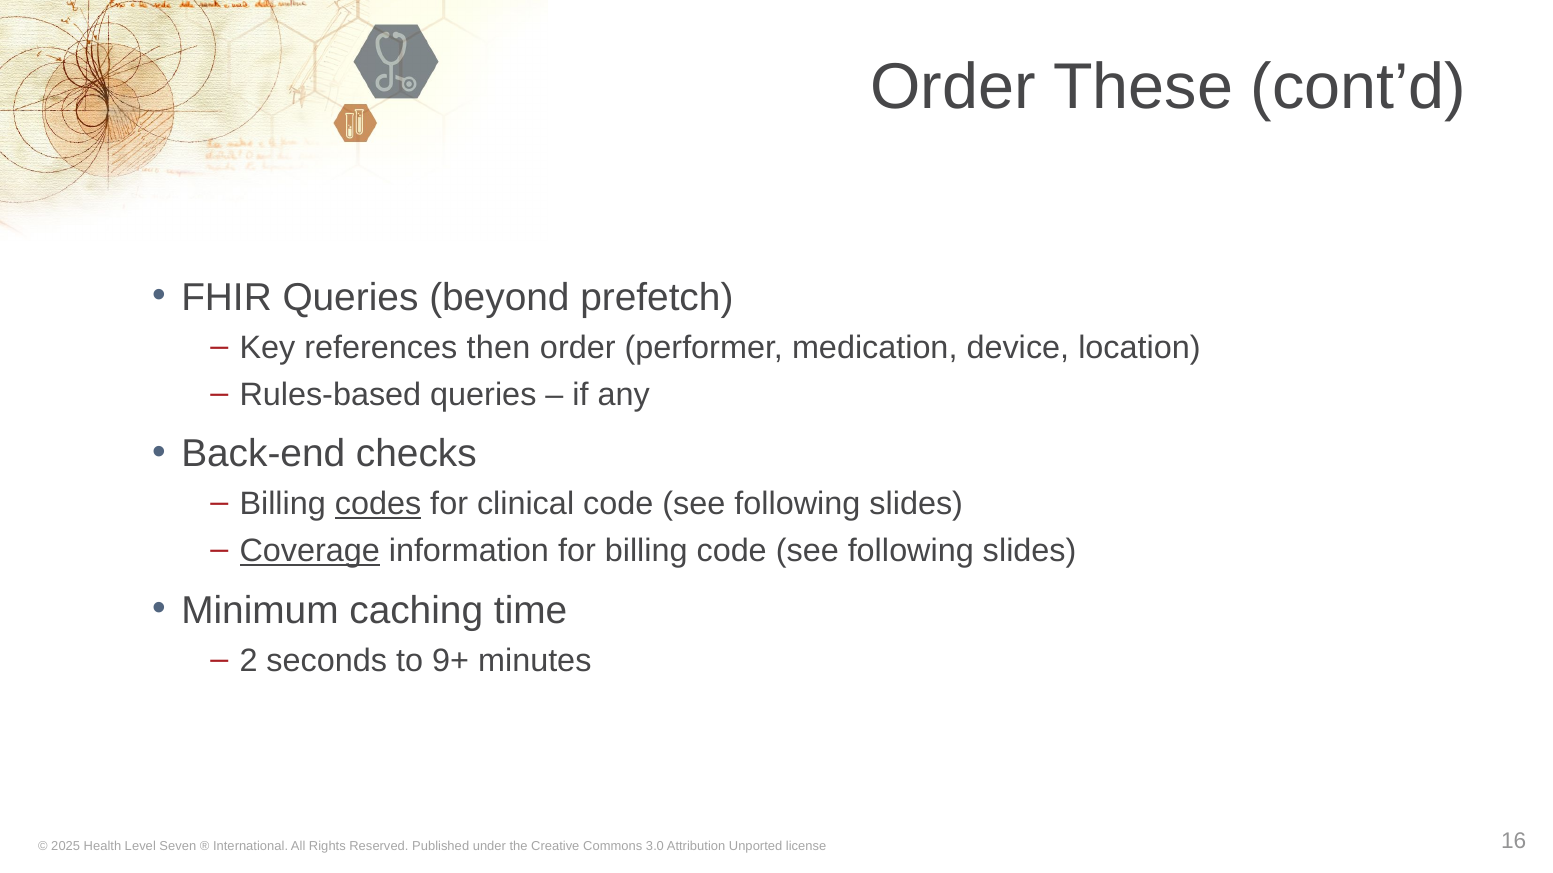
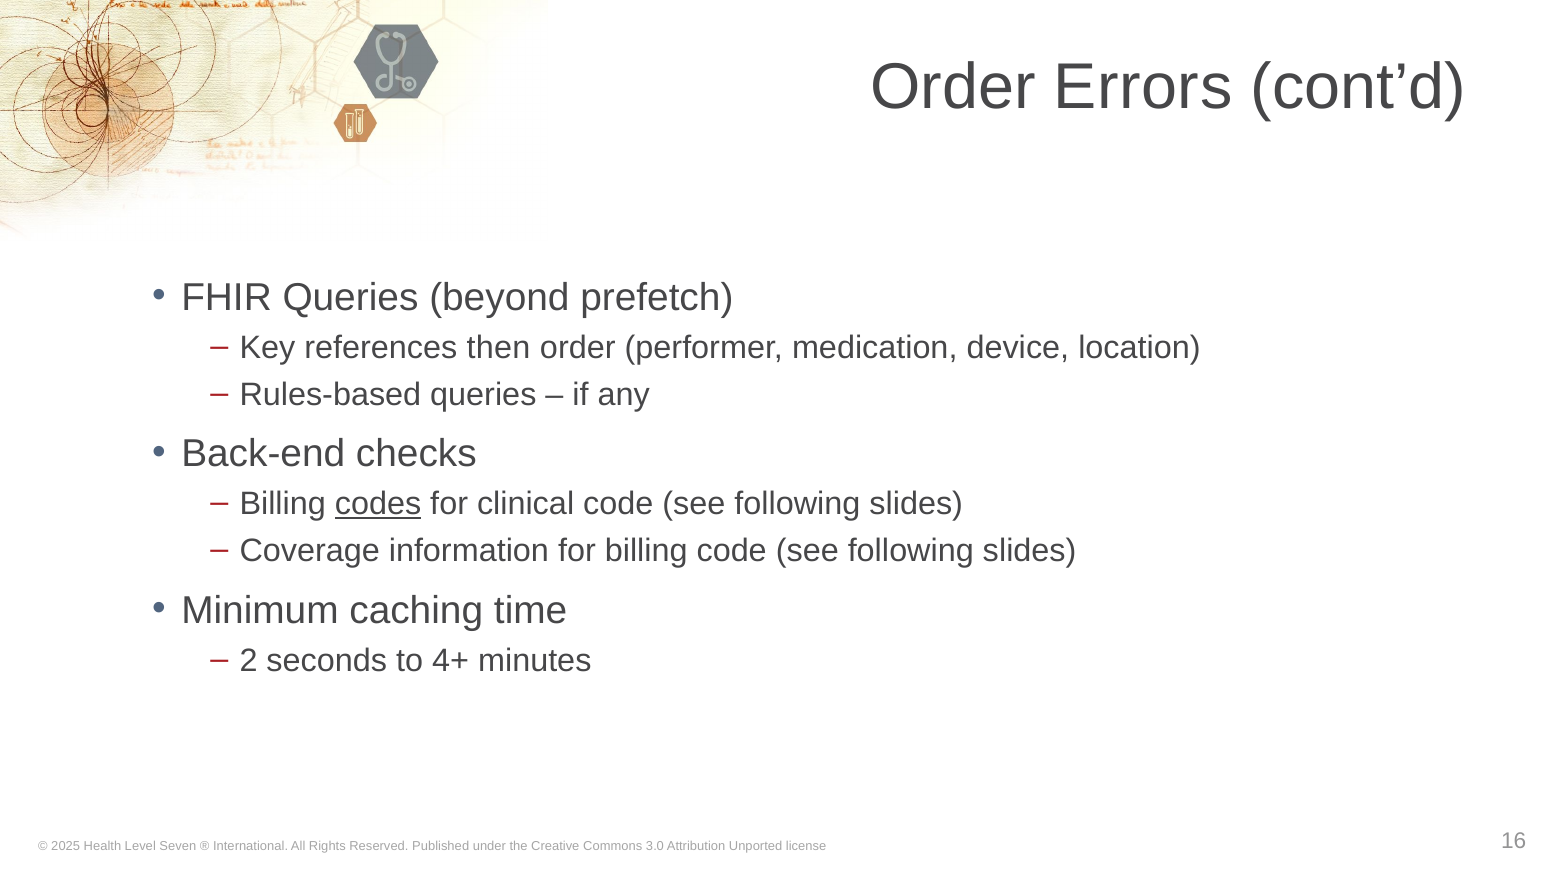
These: These -> Errors
Coverage underline: present -> none
9+: 9+ -> 4+
